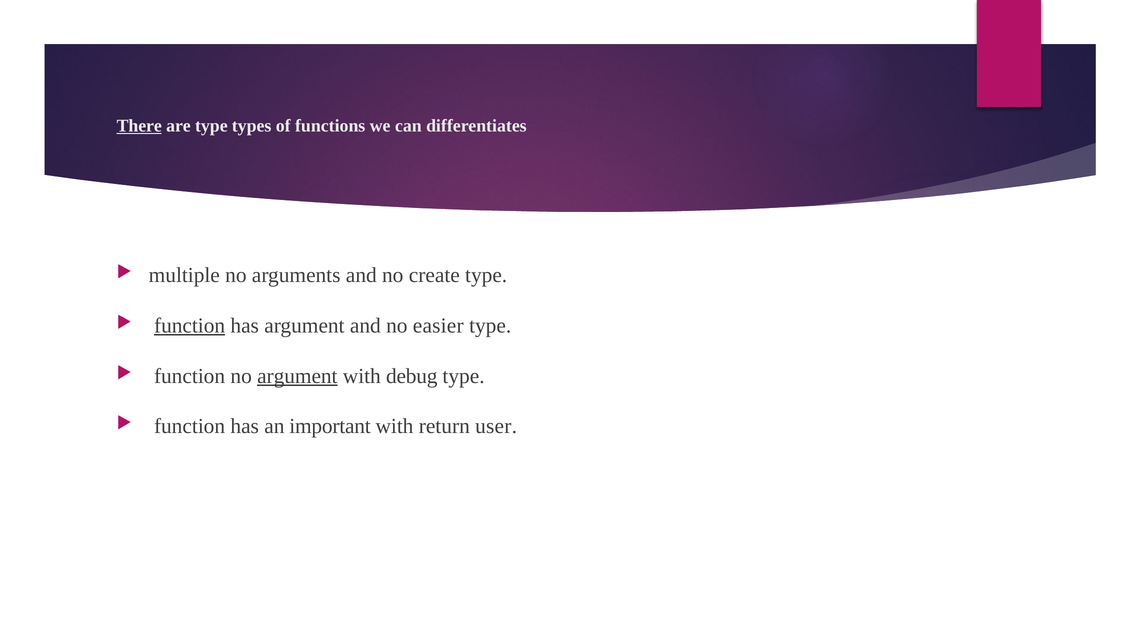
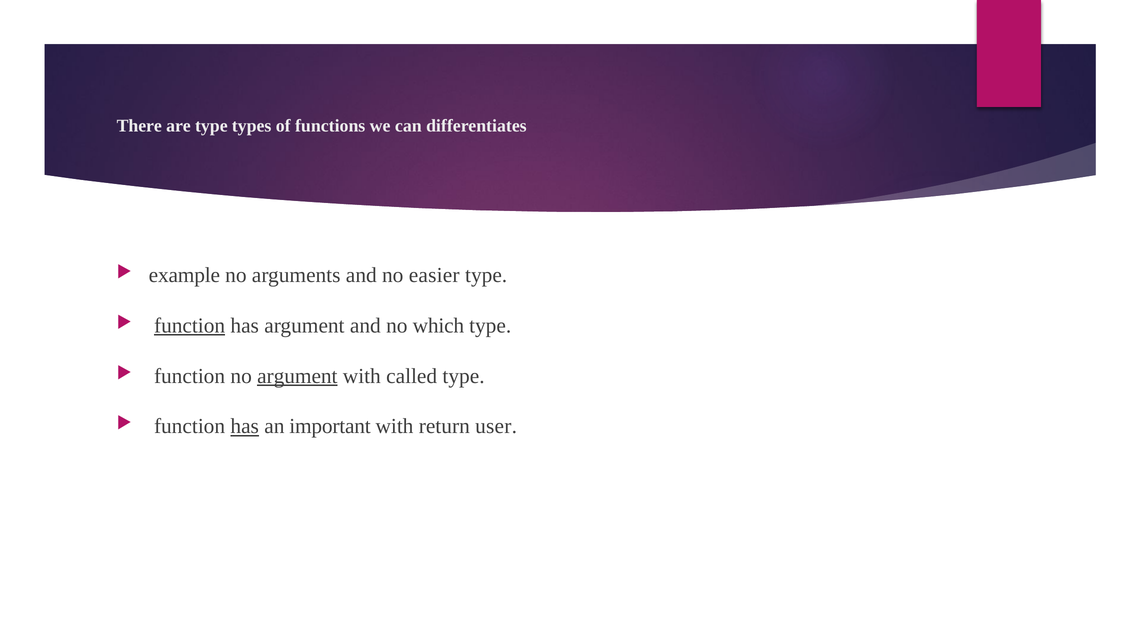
There underline: present -> none
multiple: multiple -> example
create: create -> easier
easier: easier -> which
debug: debug -> called
has at (245, 426) underline: none -> present
